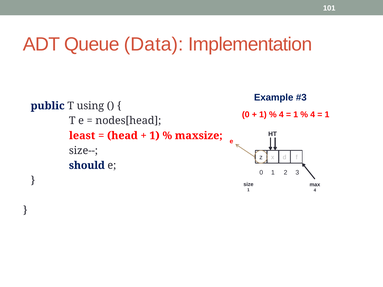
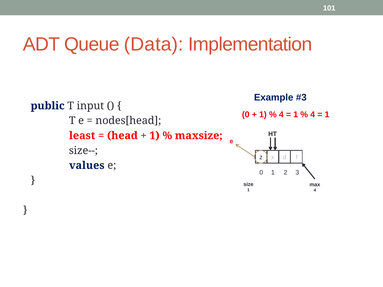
using: using -> input
should: should -> values
